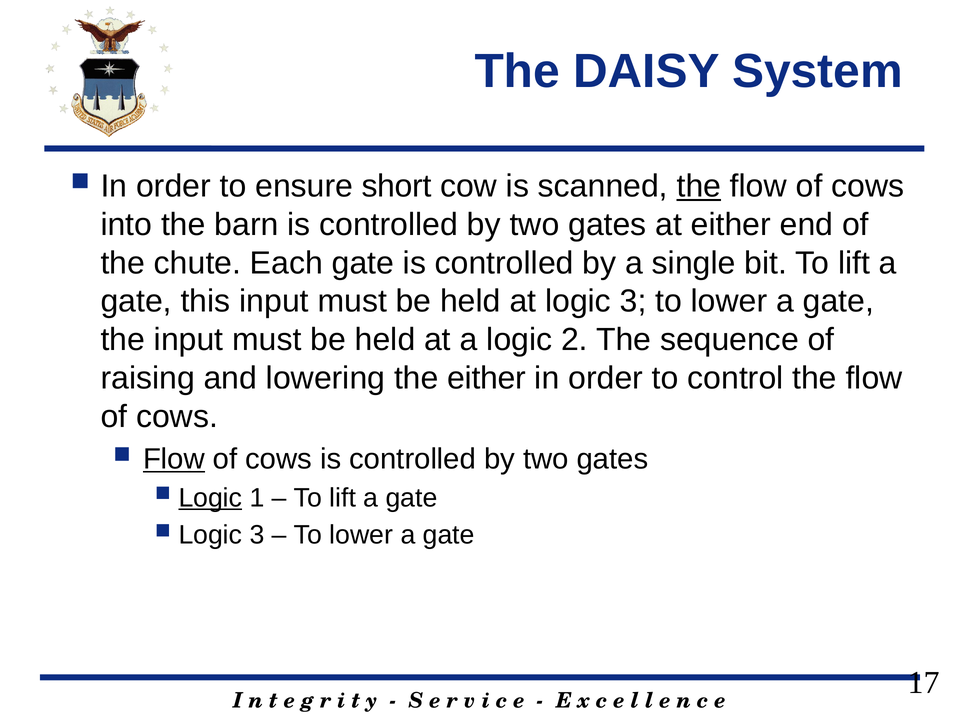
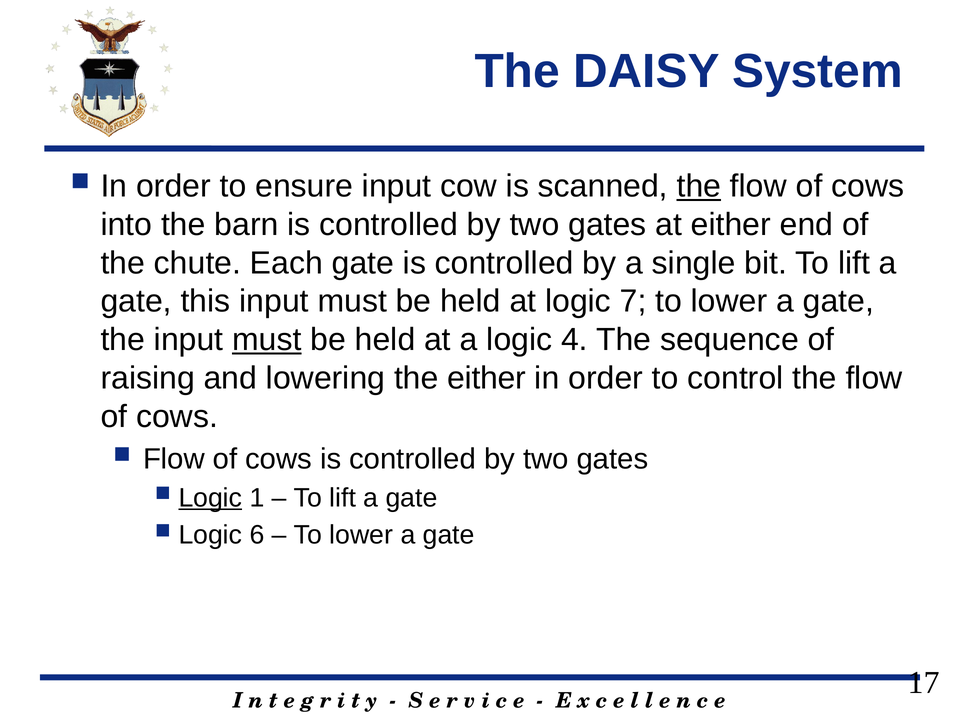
ensure short: short -> input
at logic 3: 3 -> 7
must at (267, 340) underline: none -> present
2: 2 -> 4
Flow at (174, 459) underline: present -> none
3 at (257, 535): 3 -> 6
